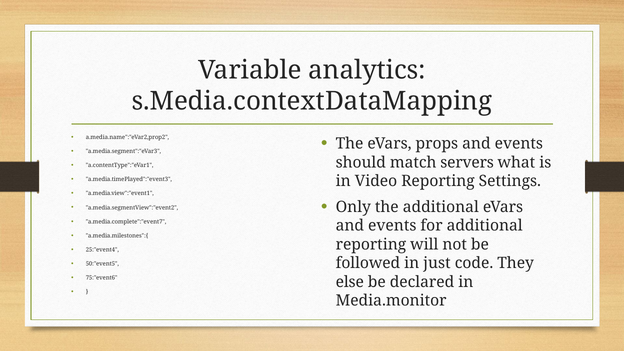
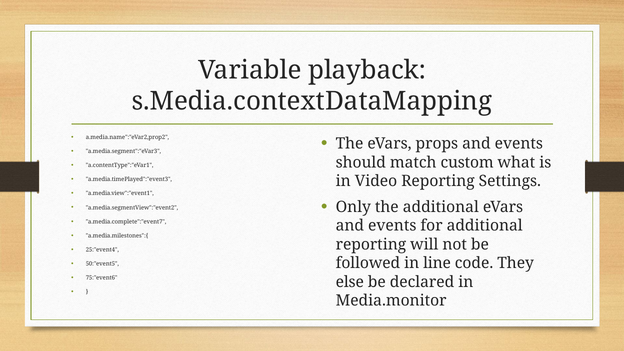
analytics: analytics -> playback
servers: servers -> custom
just: just -> line
